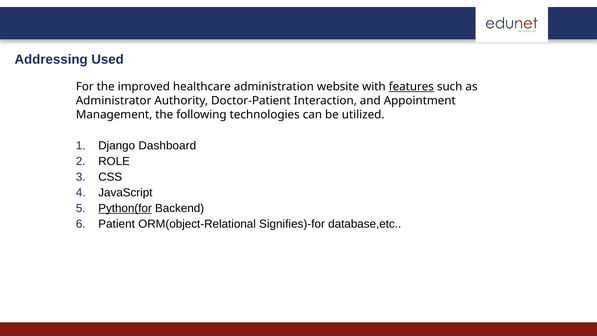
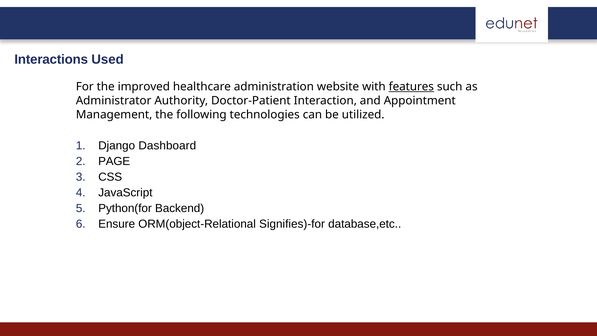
Addressing: Addressing -> Interactions
ROLE: ROLE -> PAGE
Python(for underline: present -> none
Patient: Patient -> Ensure
